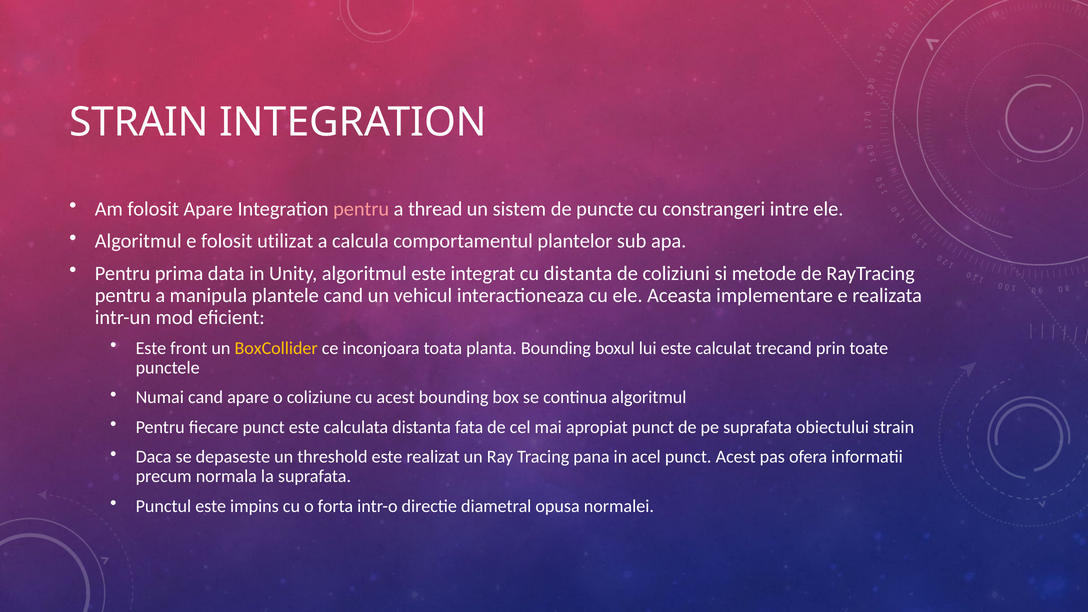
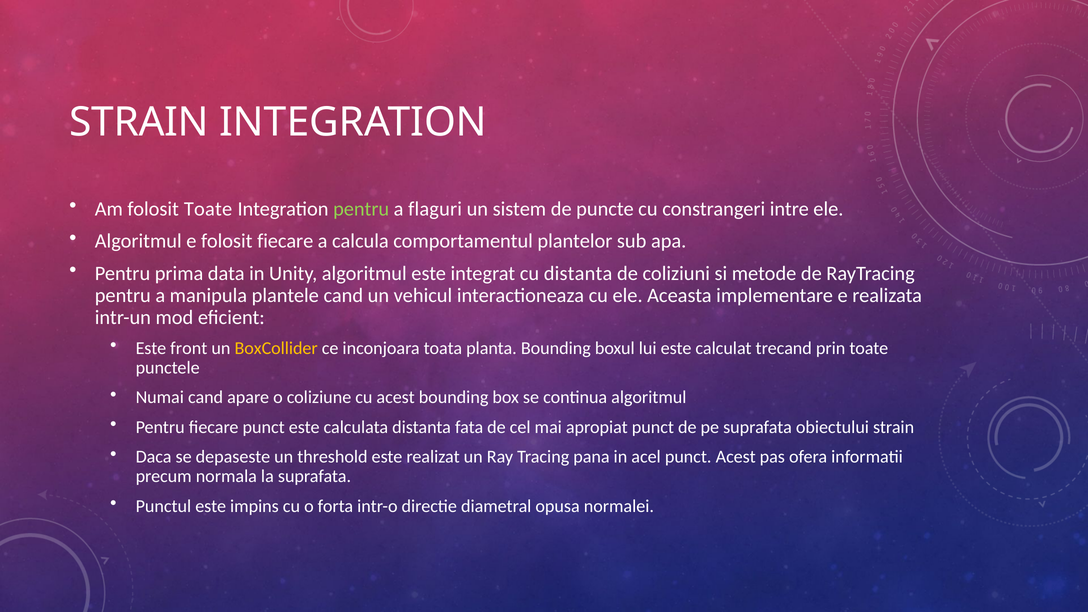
folosit Apare: Apare -> Toate
pentru at (361, 209) colour: pink -> light green
thread: thread -> flaguri
folosit utilizat: utilizat -> fiecare
